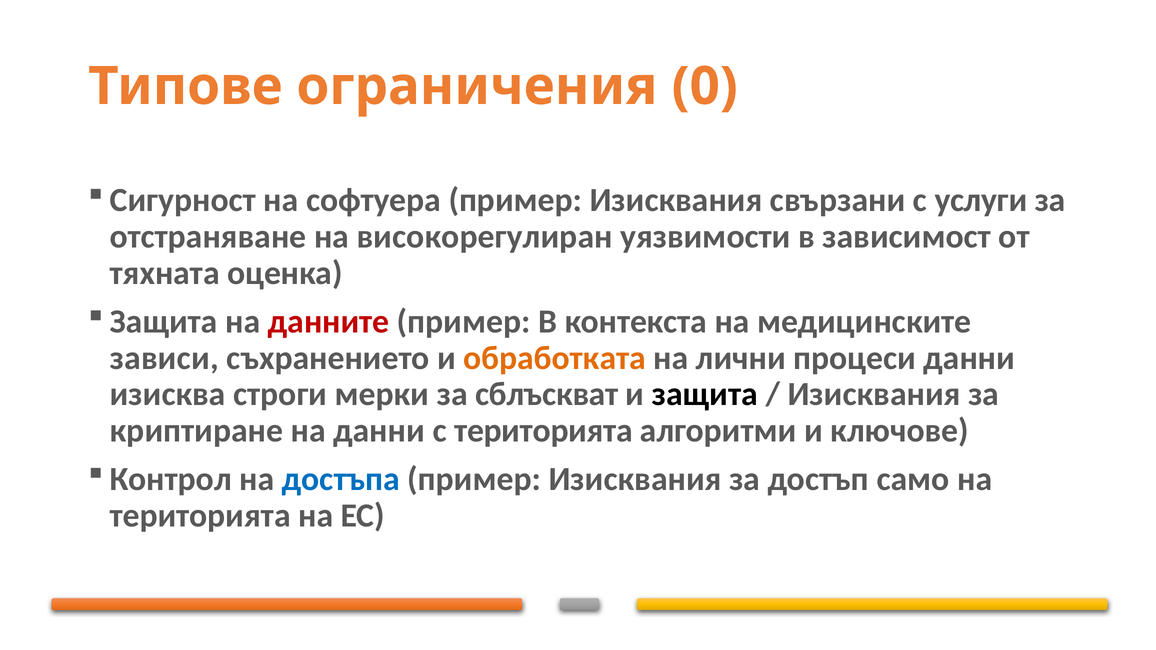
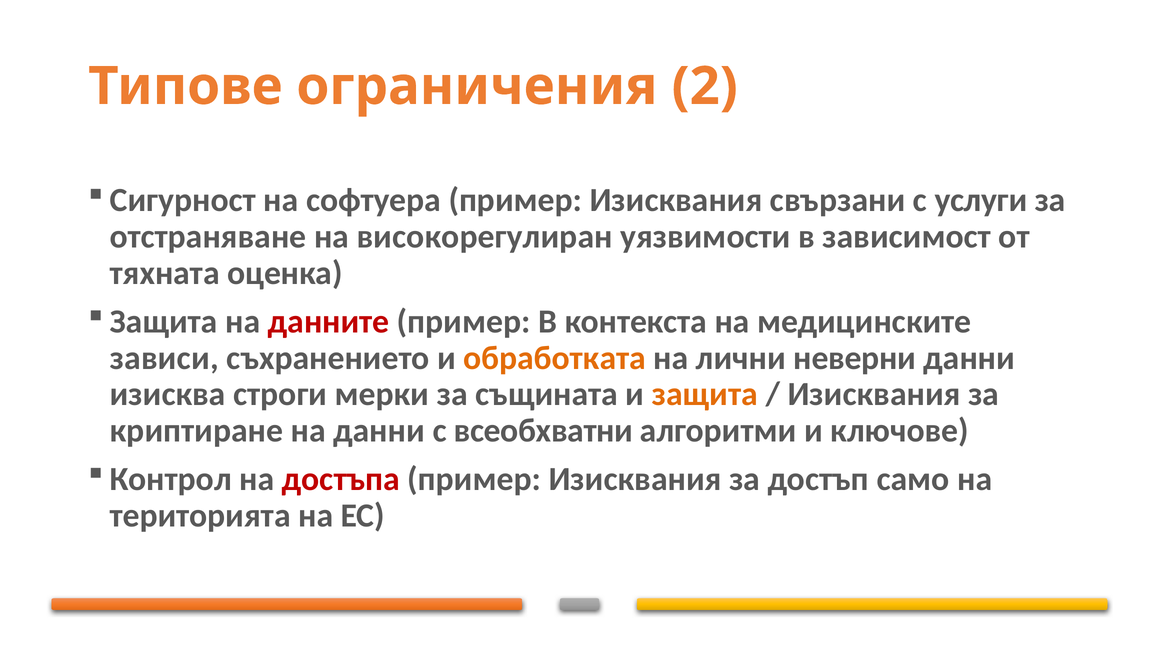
0: 0 -> 2
процеси: процеси -> неверни
сблъскват: сблъскват -> същината
защита at (705, 395) colour: black -> orange
с територията: територията -> всеобхватни
достъпа colour: blue -> red
